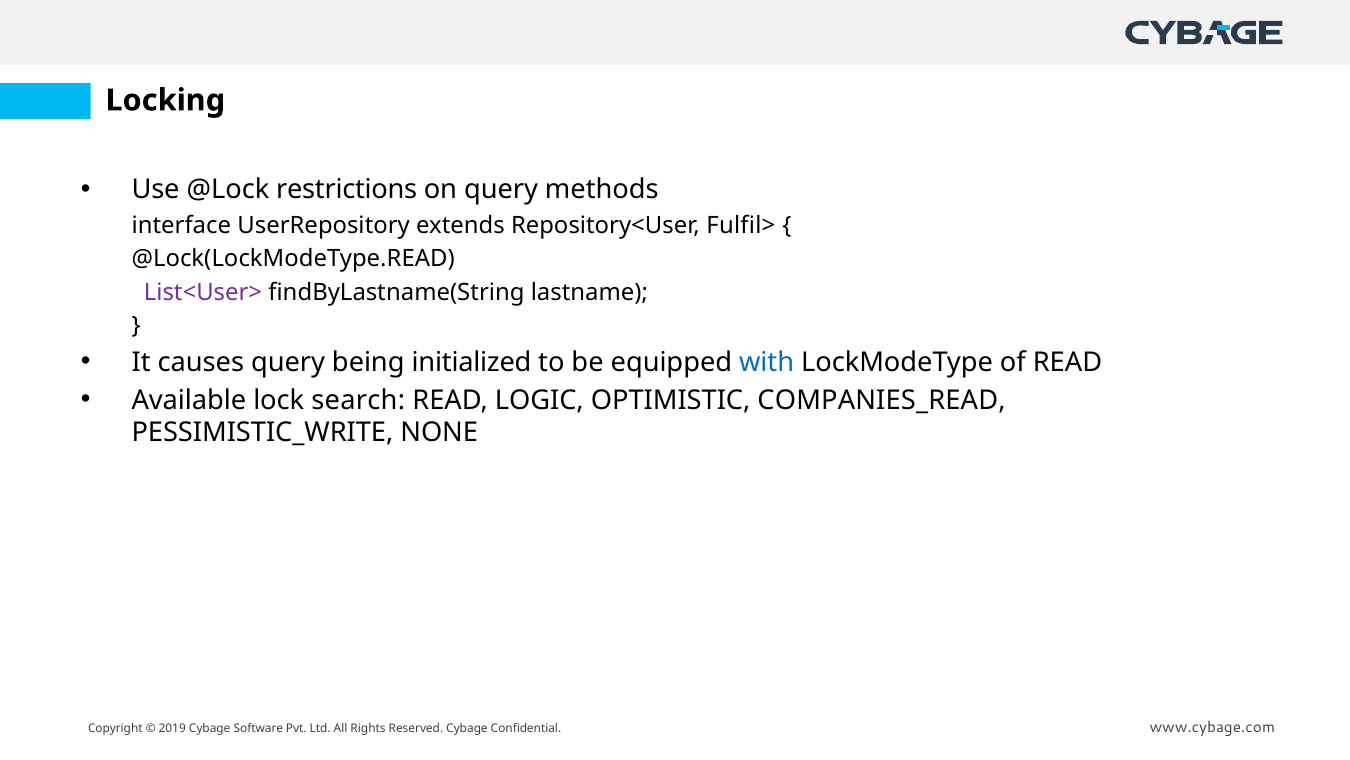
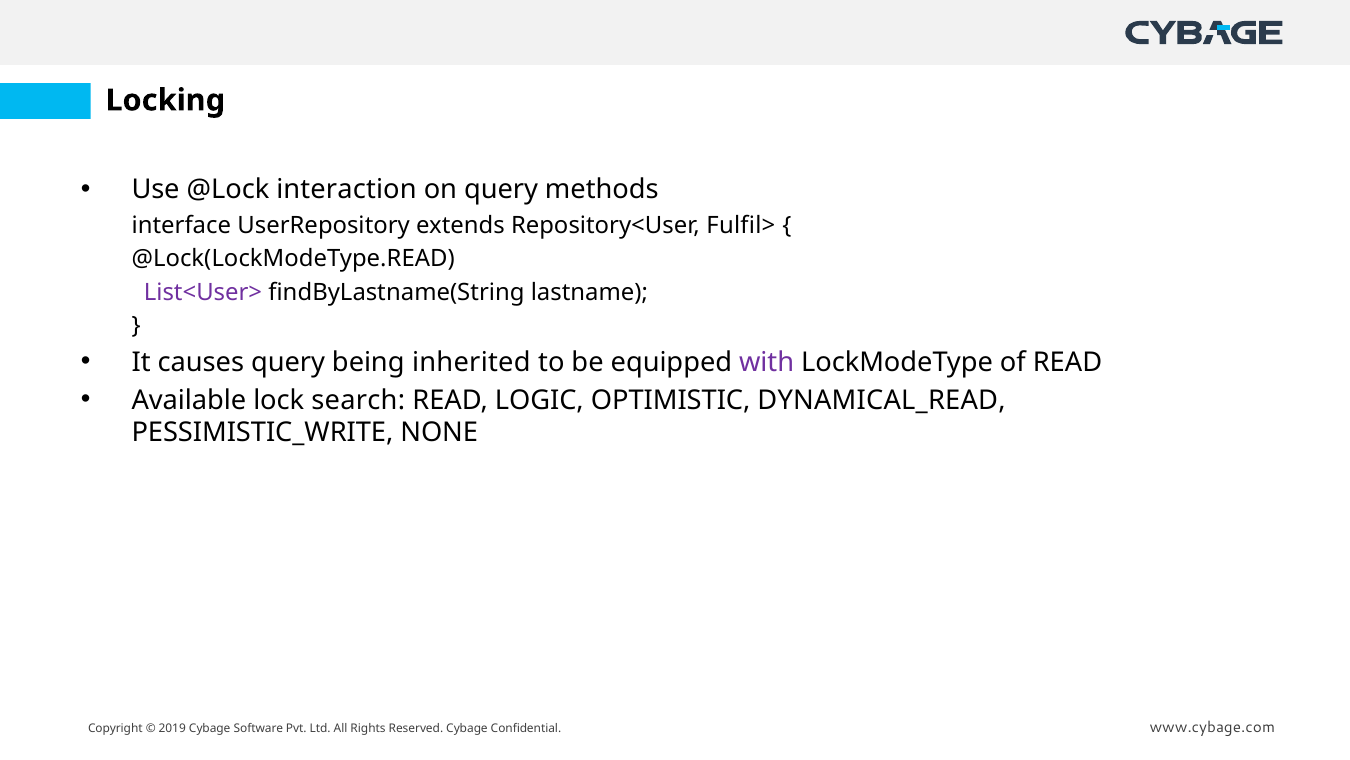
restrictions: restrictions -> interaction
initialized: initialized -> inherited
with colour: blue -> purple
COMPANIES_READ: COMPANIES_READ -> DYNAMICAL_READ
